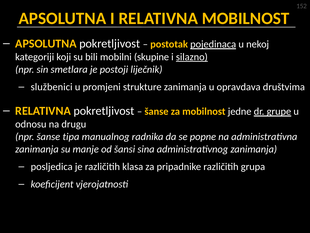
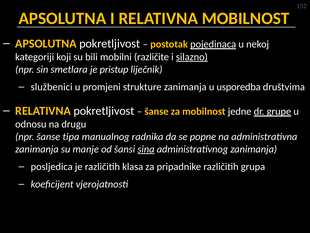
skupine: skupine -> različite
postoji: postoji -> pristup
opravdava: opravdava -> usporedba
sina underline: none -> present
